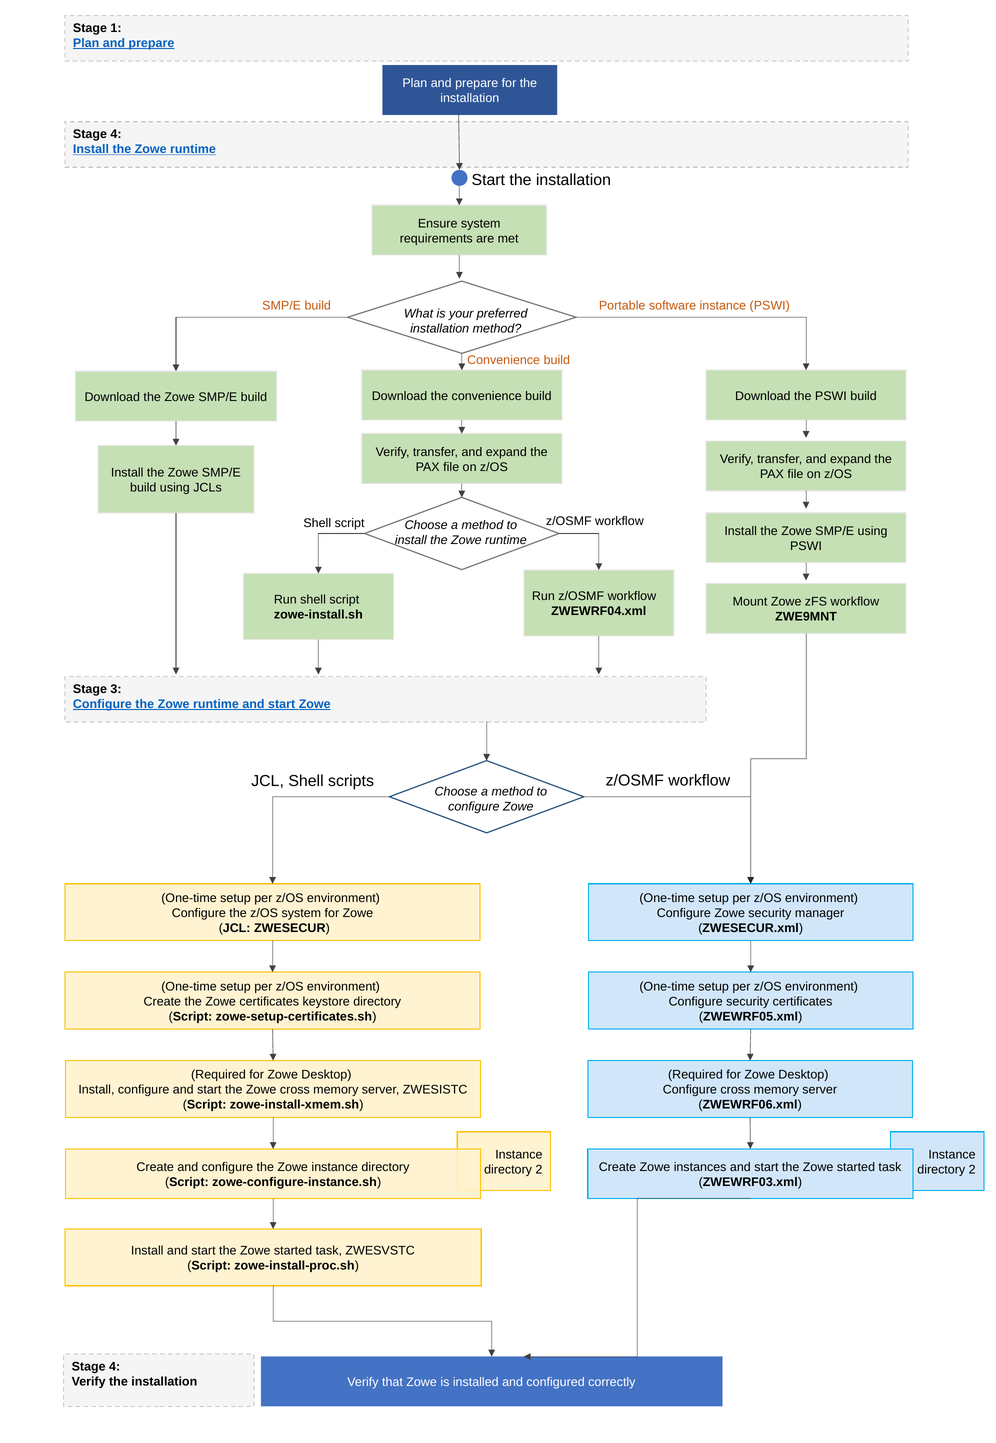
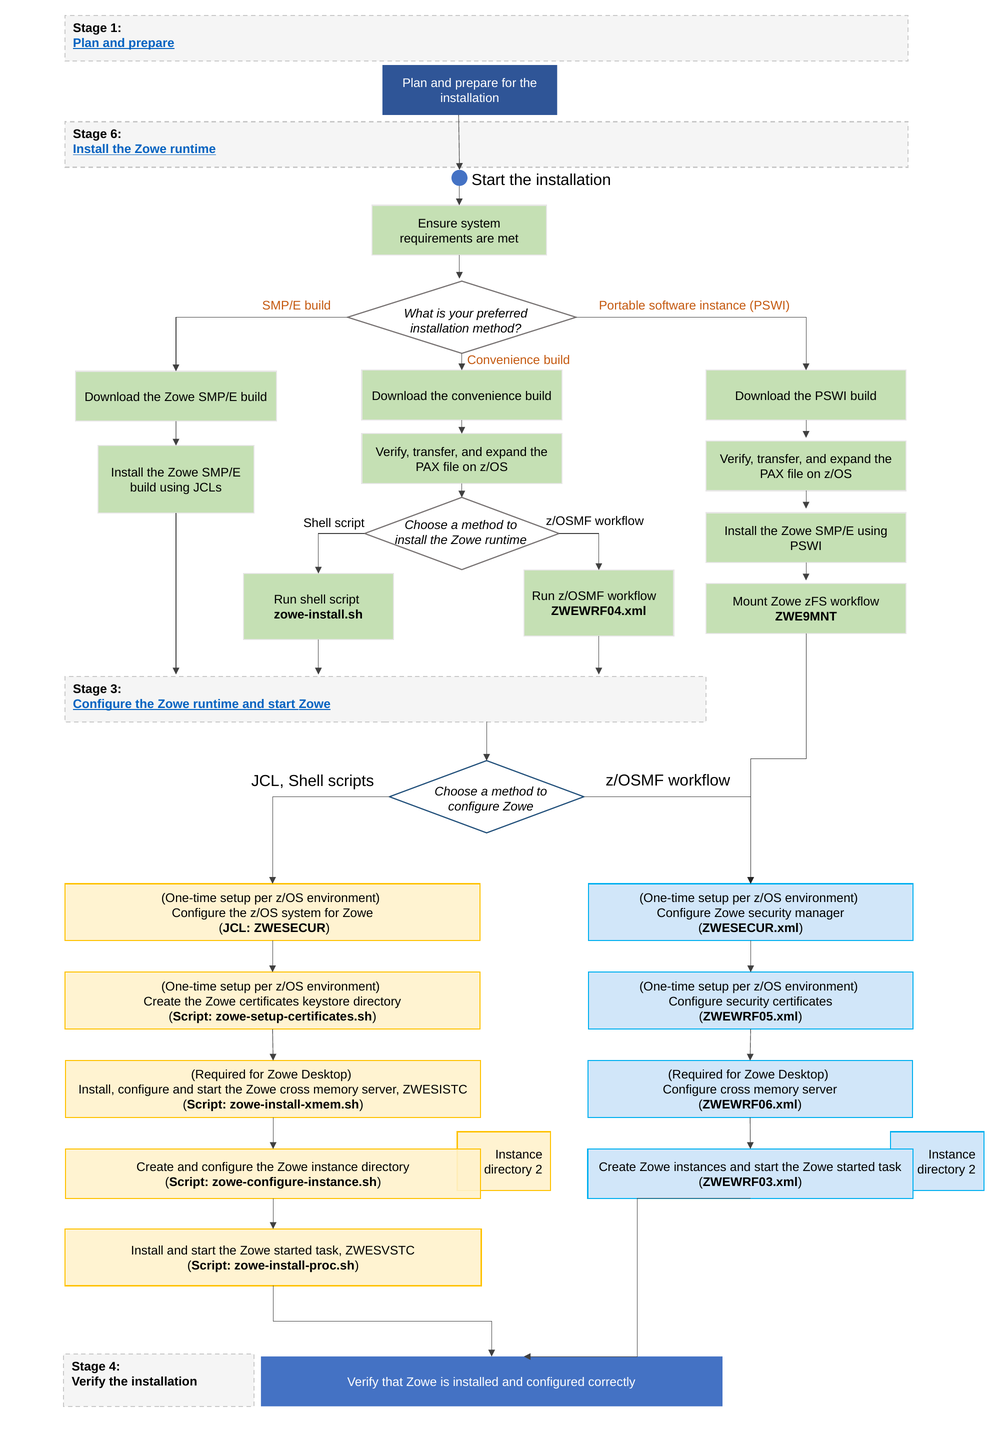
4 at (116, 134): 4 -> 6
